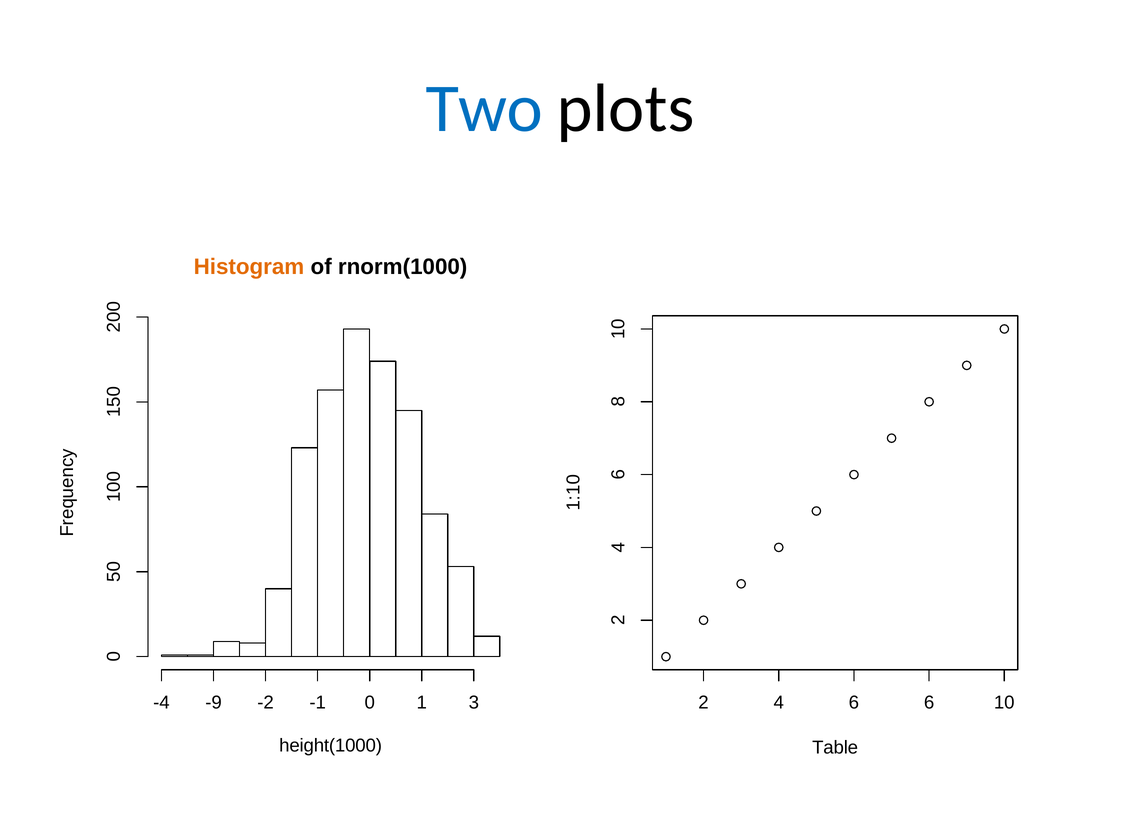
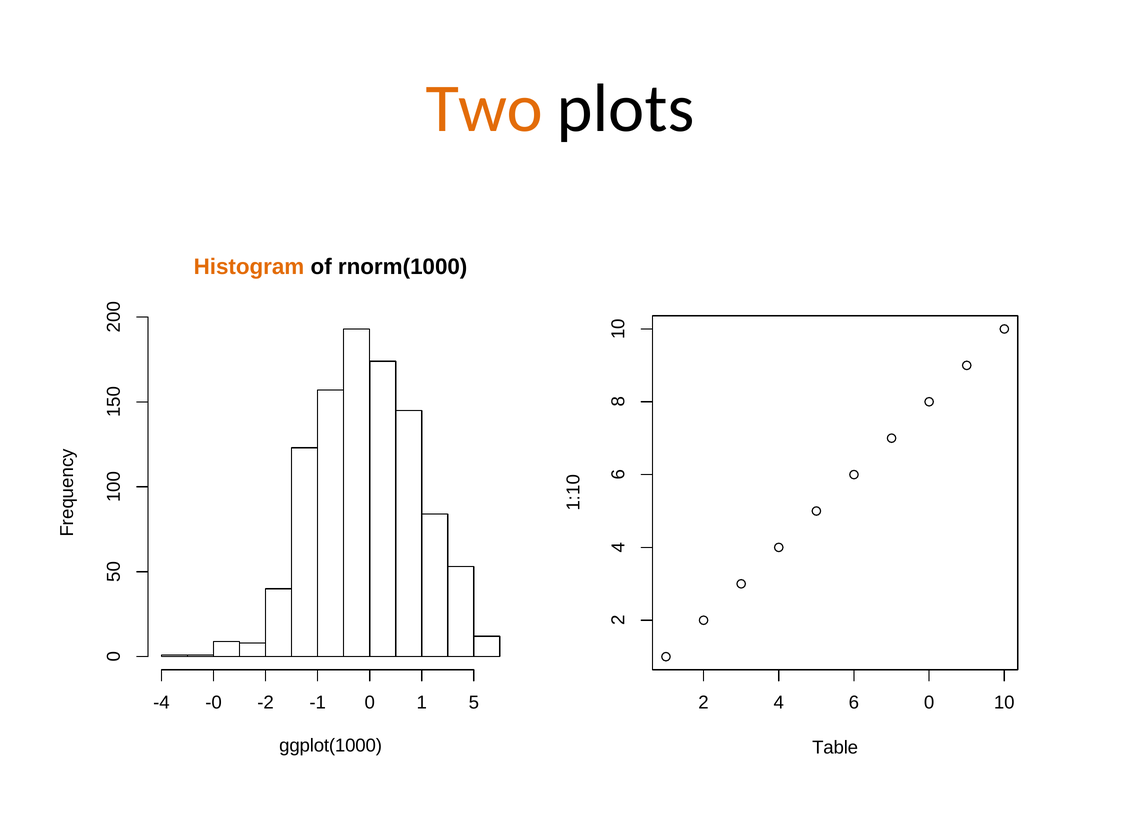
Two colour: blue -> orange
6 6: 6 -> 0
-9: -9 -> -0
-1 0 1 3: 3 -> 5
height(1000: height(1000 -> ggplot(1000
